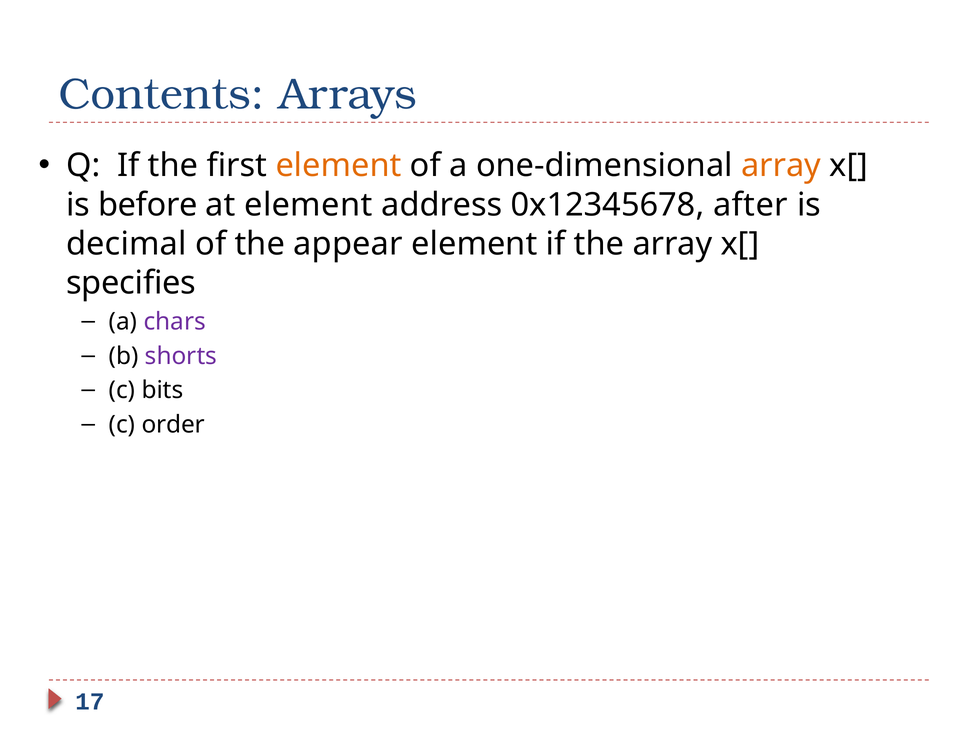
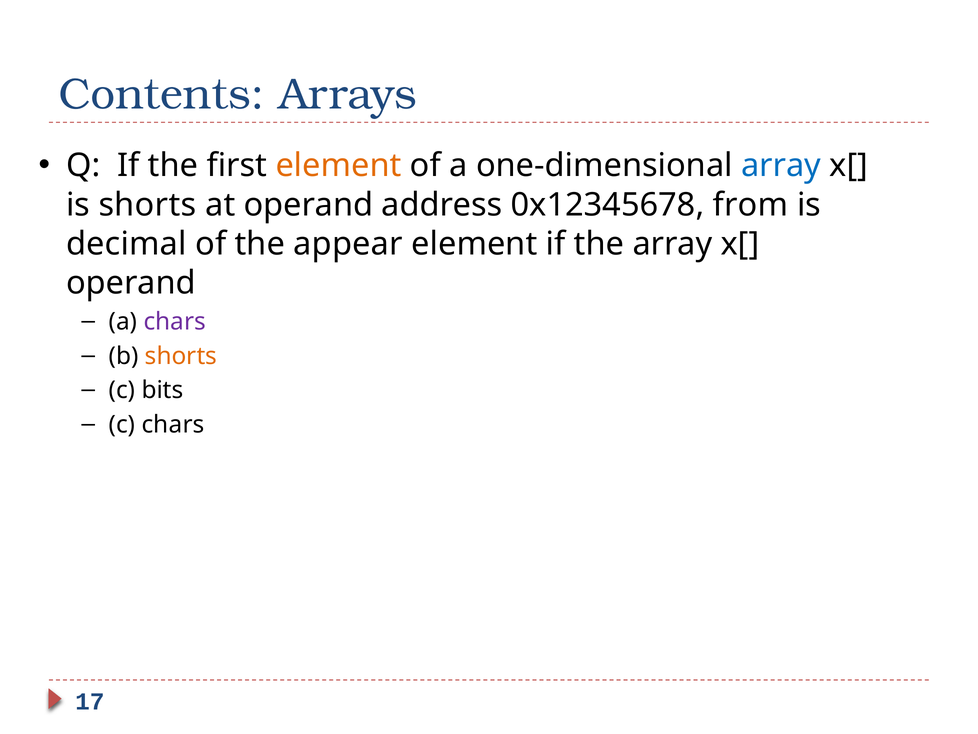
array at (781, 166) colour: orange -> blue
is before: before -> shorts
at element: element -> operand
after: after -> from
specifies at (131, 283): specifies -> operand
shorts at (181, 356) colour: purple -> orange
c order: order -> chars
